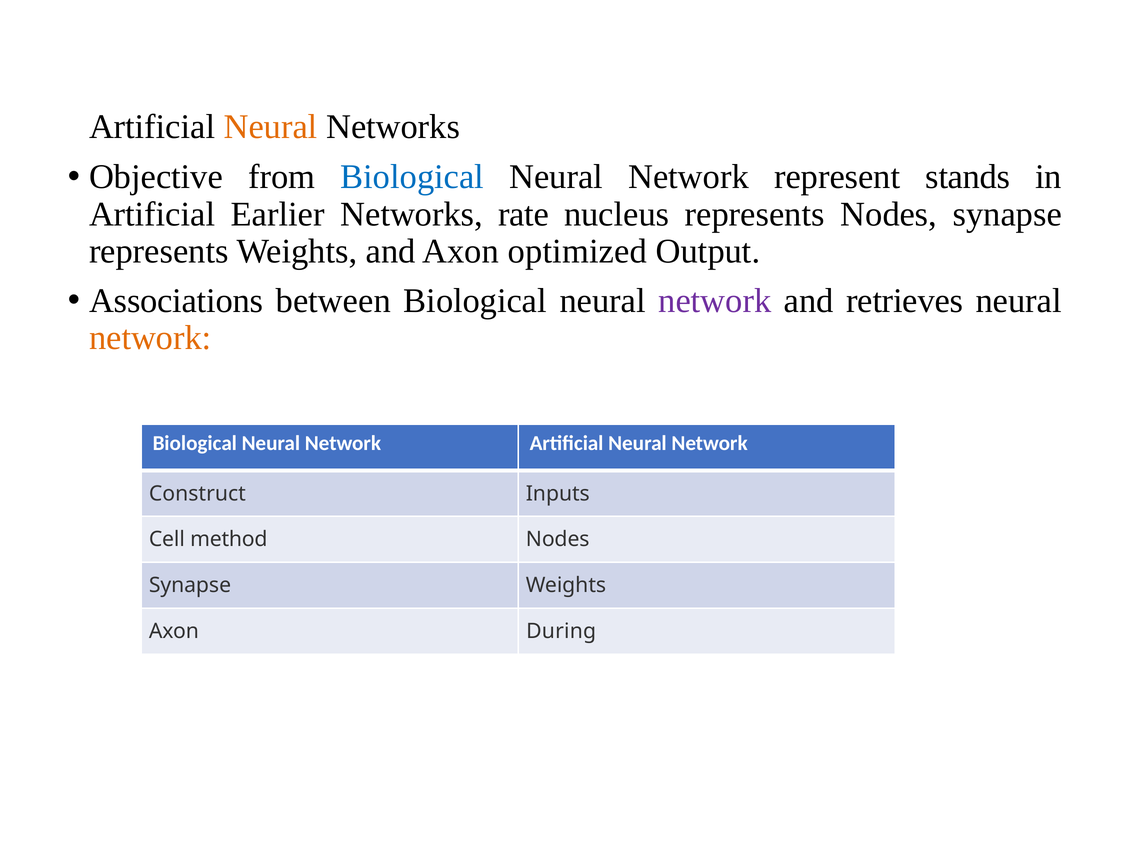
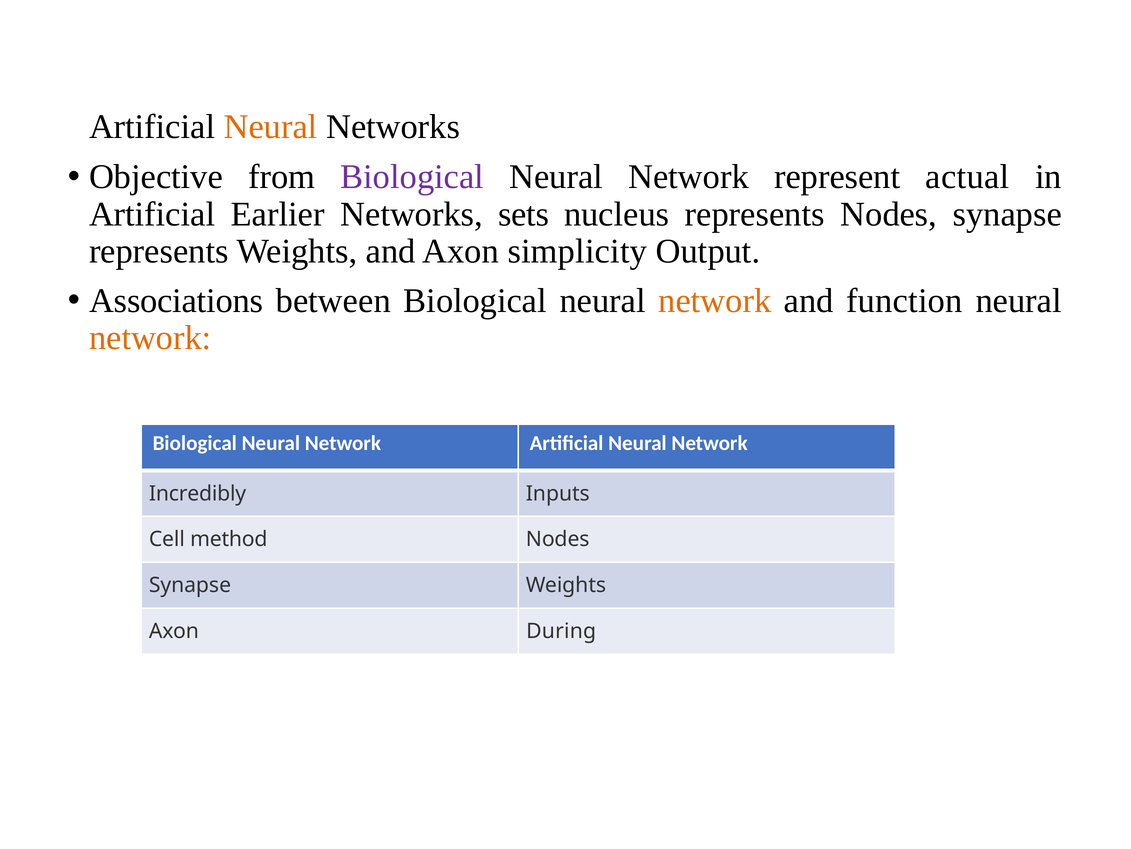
Biological at (412, 177) colour: blue -> purple
stands: stands -> actual
rate: rate -> sets
optimized: optimized -> simplicity
network at (715, 300) colour: purple -> orange
retrieves: retrieves -> function
Construct: Construct -> Incredibly
